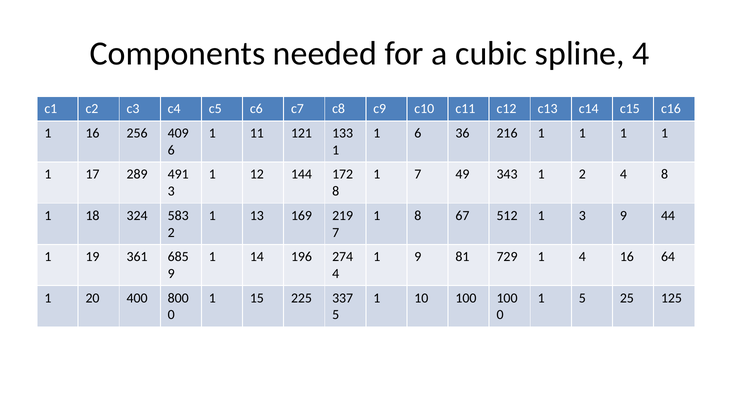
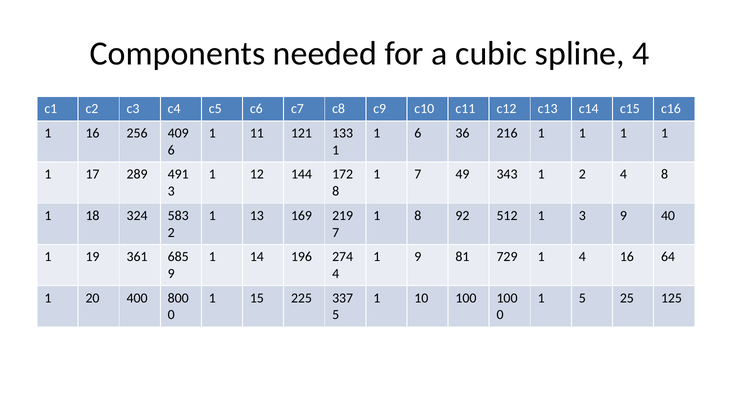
67: 67 -> 92
44: 44 -> 40
